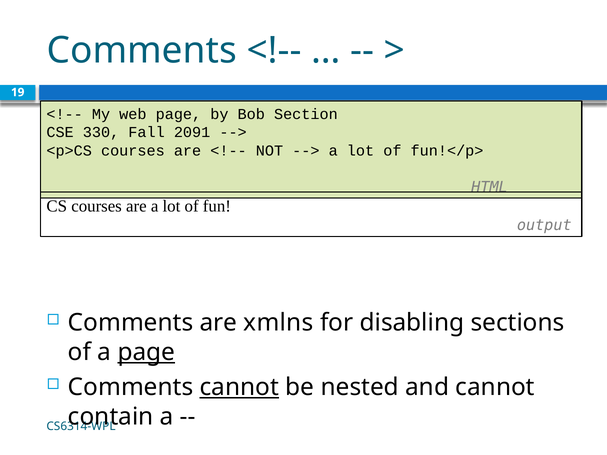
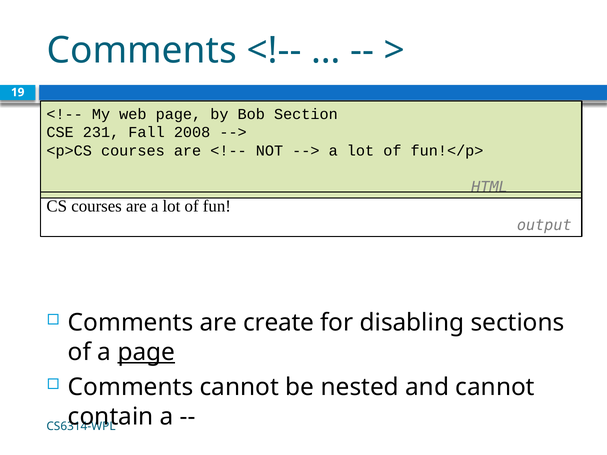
330: 330 -> 231
2091: 2091 -> 2008
xmlns: xmlns -> create
cannot at (239, 388) underline: present -> none
